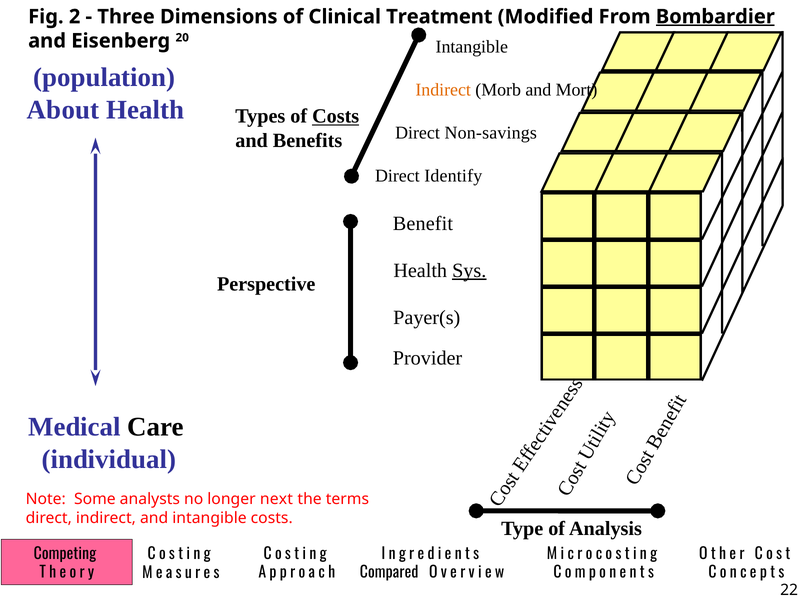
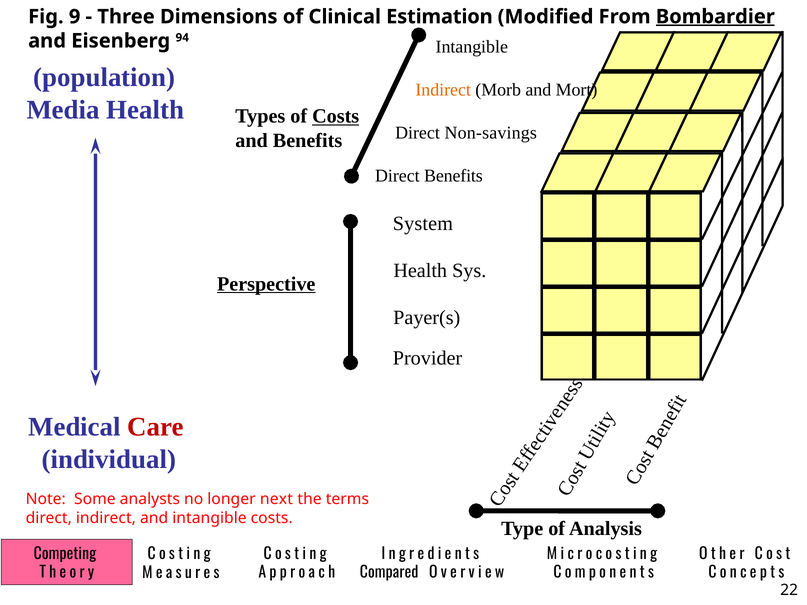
2: 2 -> 9
Treatment: Treatment -> Estimation
20: 20 -> 94
About: About -> Media
Direct Identify: Identify -> Benefits
Benefit: Benefit -> System
Sys underline: present -> none
Perspective underline: none -> present
Care colour: black -> red
